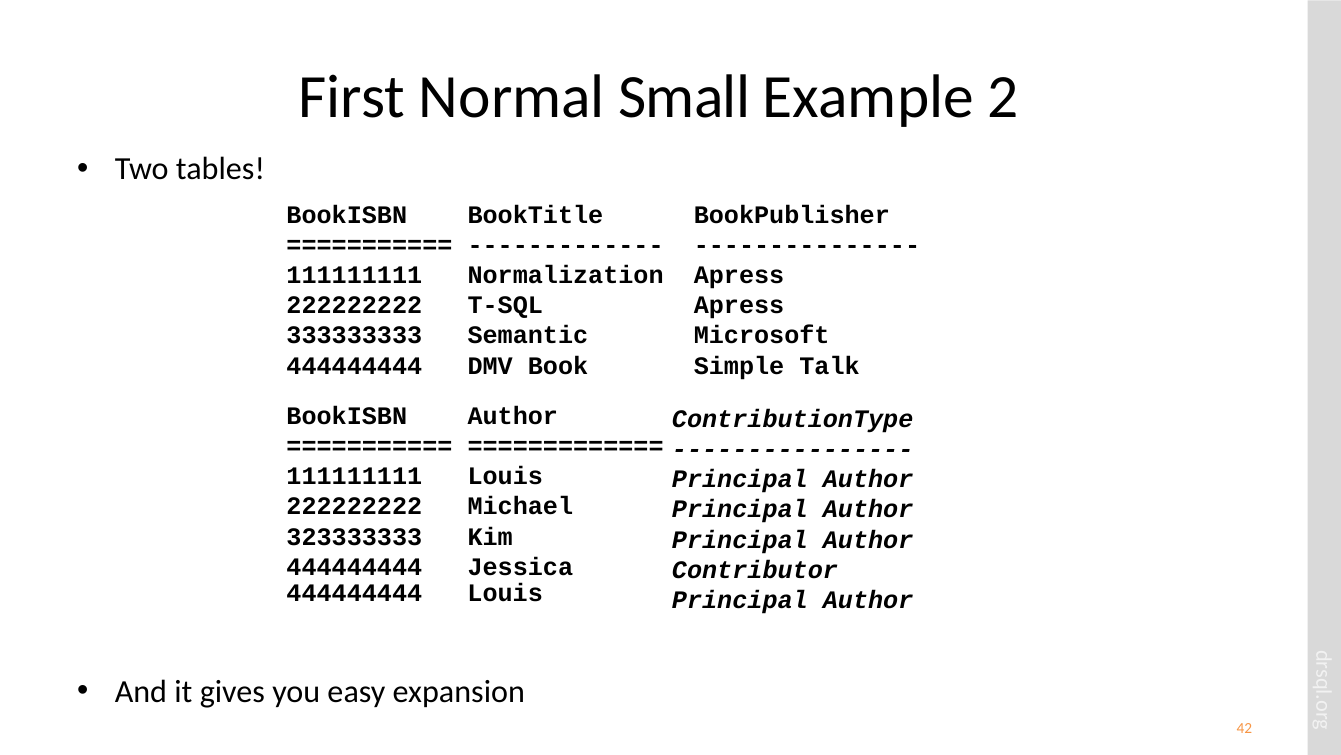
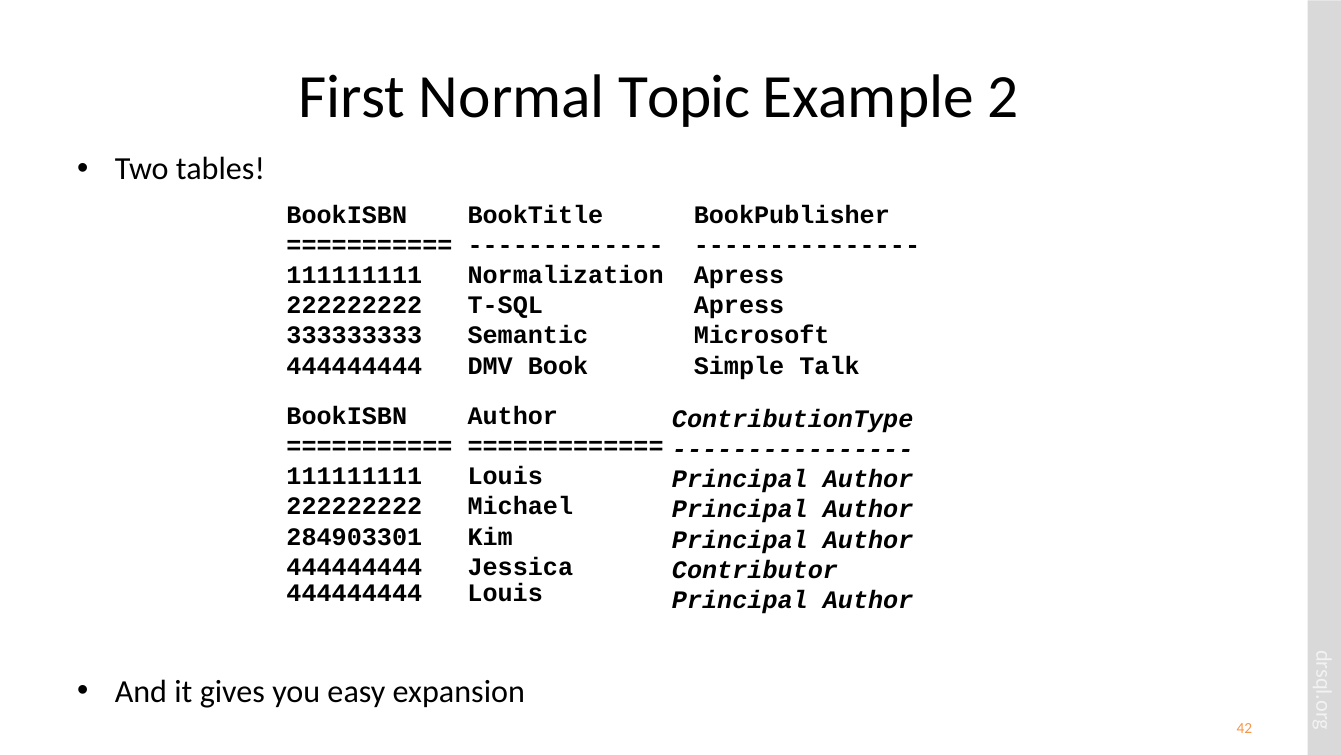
Small: Small -> Topic
323333333: 323333333 -> 284903301
